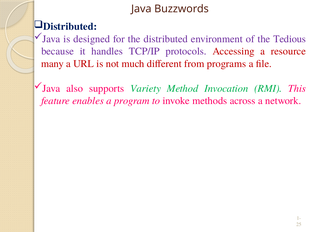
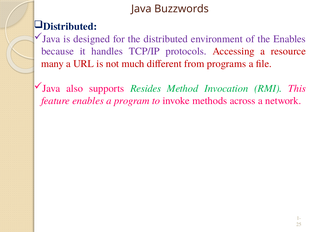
the Tedious: Tedious -> Enables
Variety: Variety -> Resides
